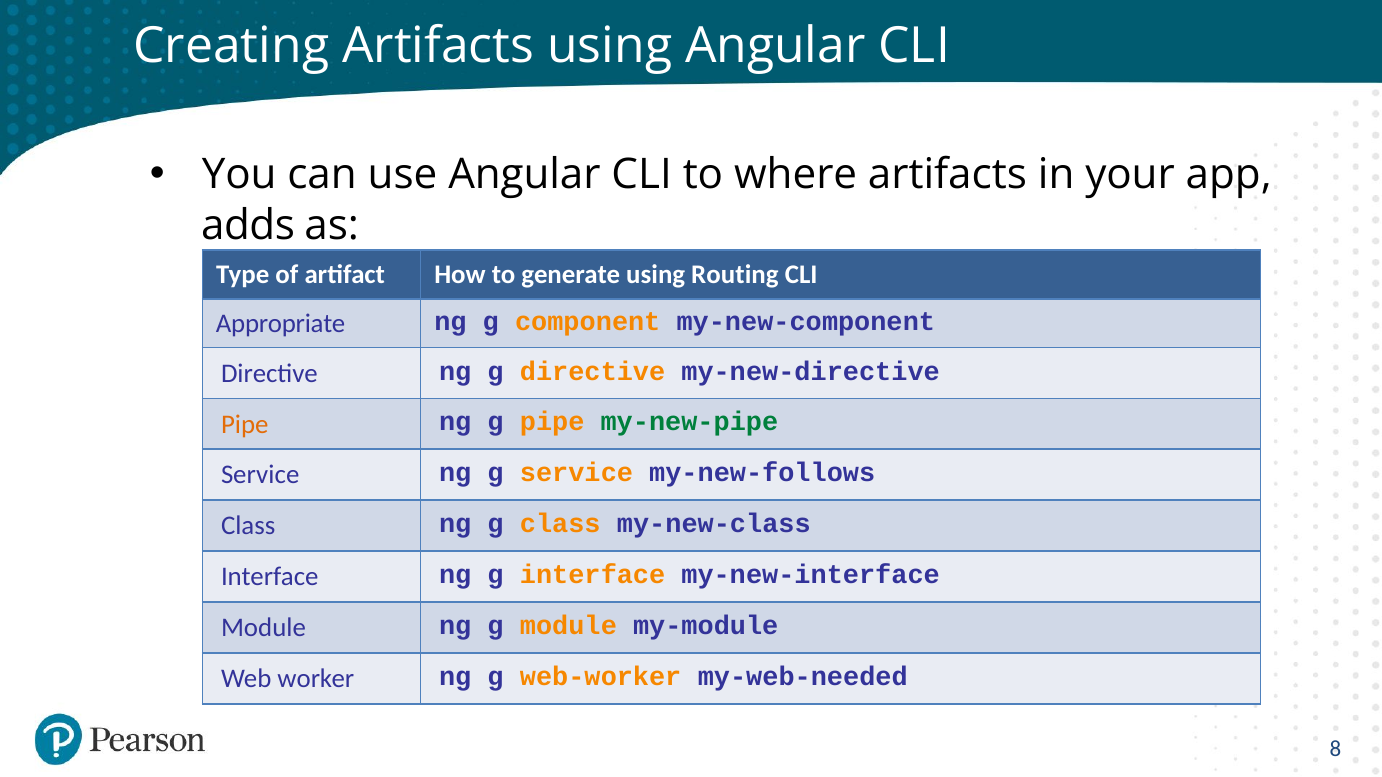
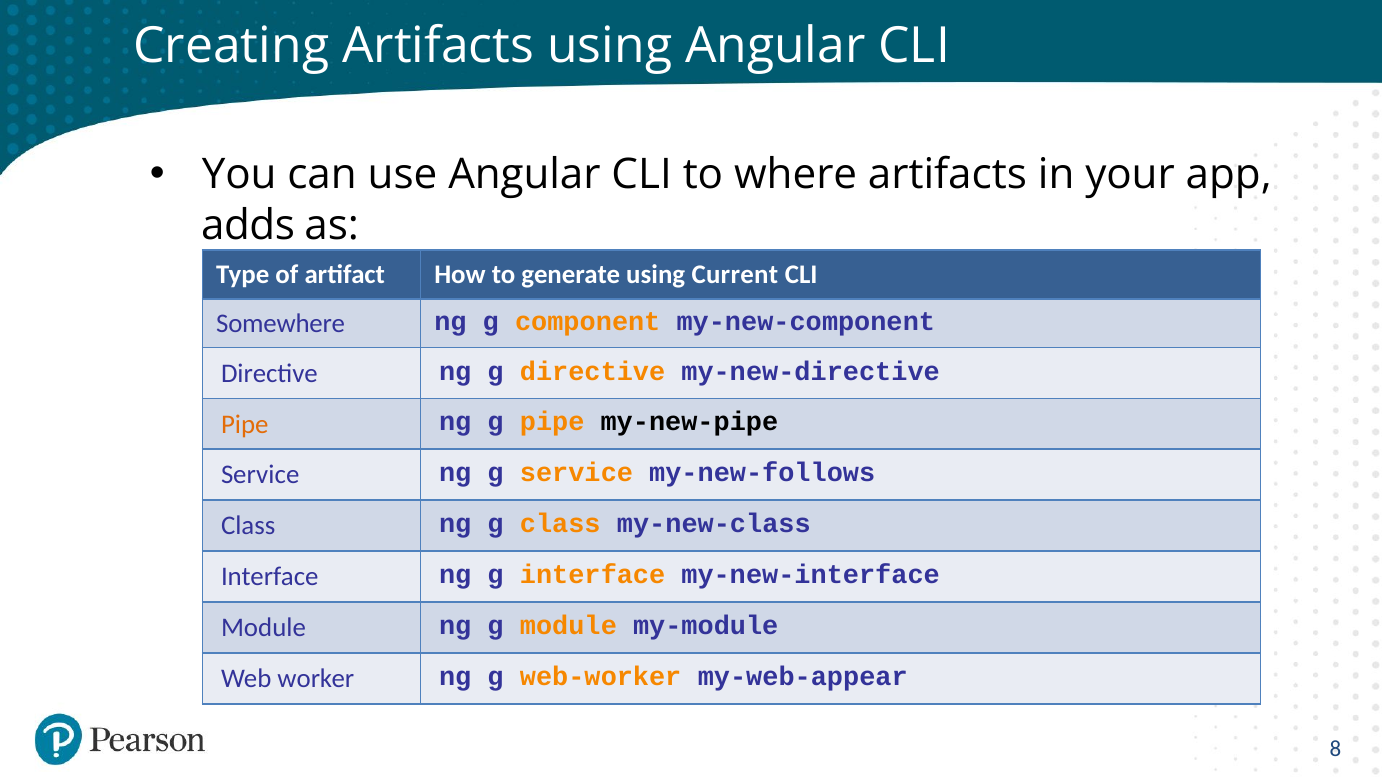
Routing: Routing -> Current
Appropriate: Appropriate -> Somewhere
my-new-pipe colour: green -> black
my-web-needed: my-web-needed -> my-web-appear
